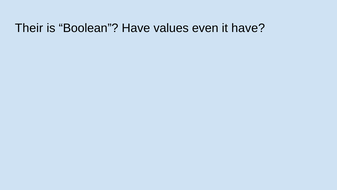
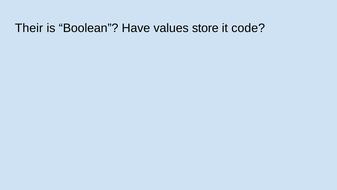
even: even -> store
it have: have -> code
